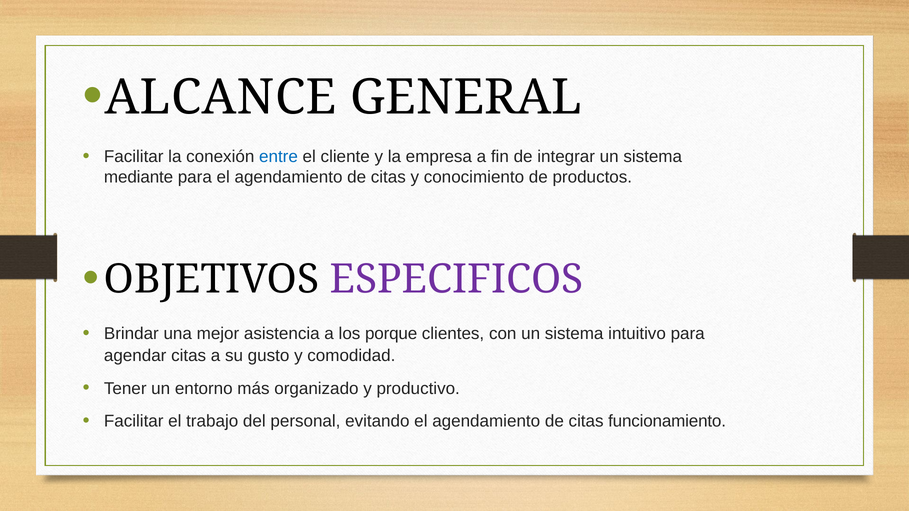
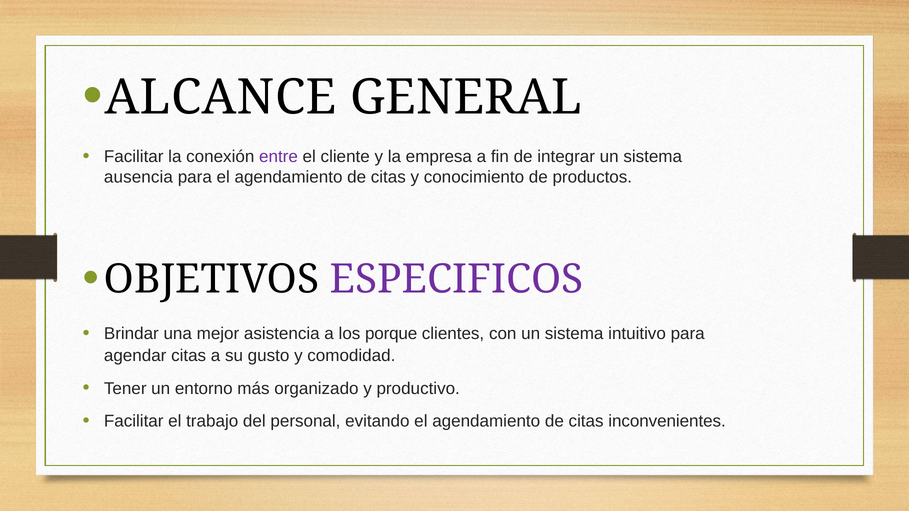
entre colour: blue -> purple
mediante: mediante -> ausencia
funcionamiento: funcionamiento -> inconvenientes
